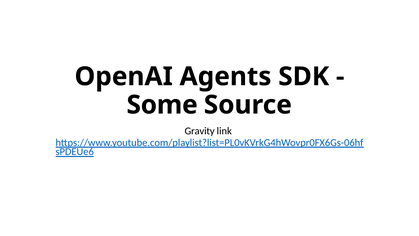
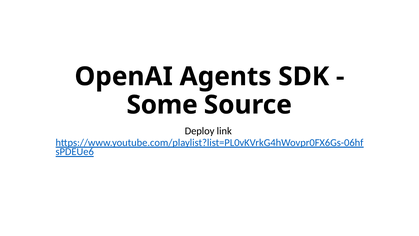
Gravity: Gravity -> Deploy
